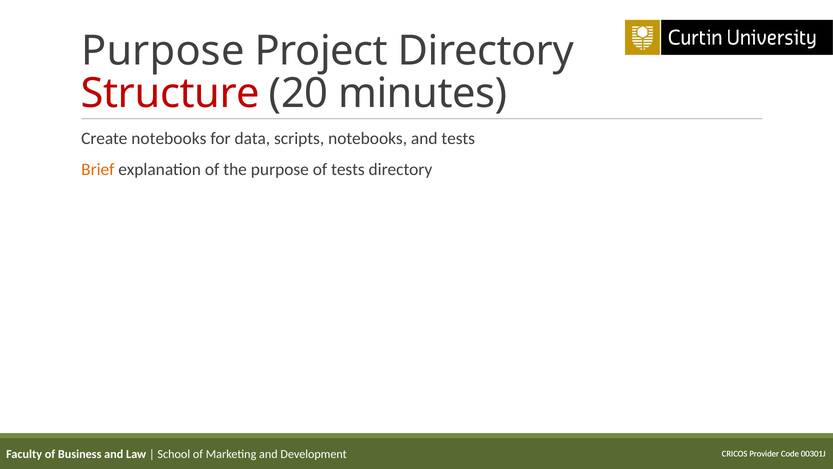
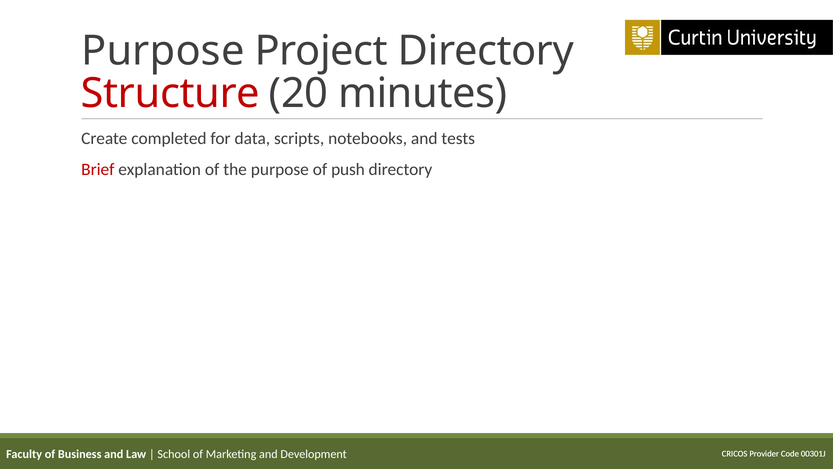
Create notebooks: notebooks -> completed
Brief colour: orange -> red
of tests: tests -> push
